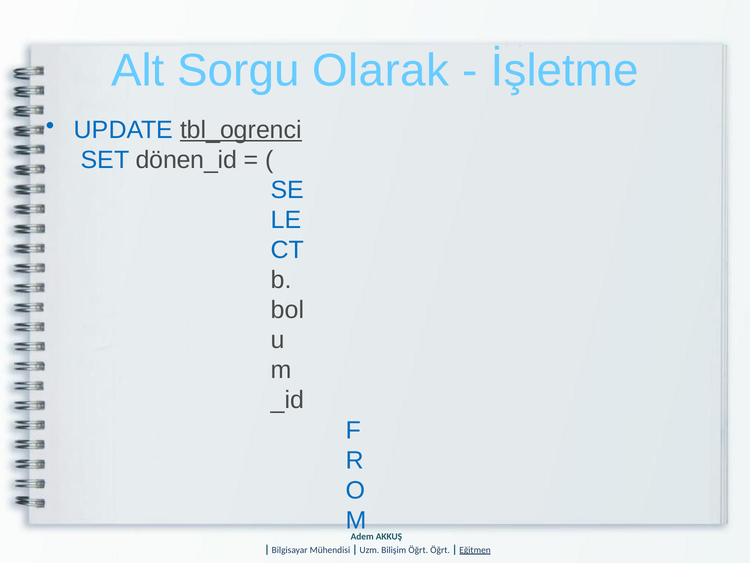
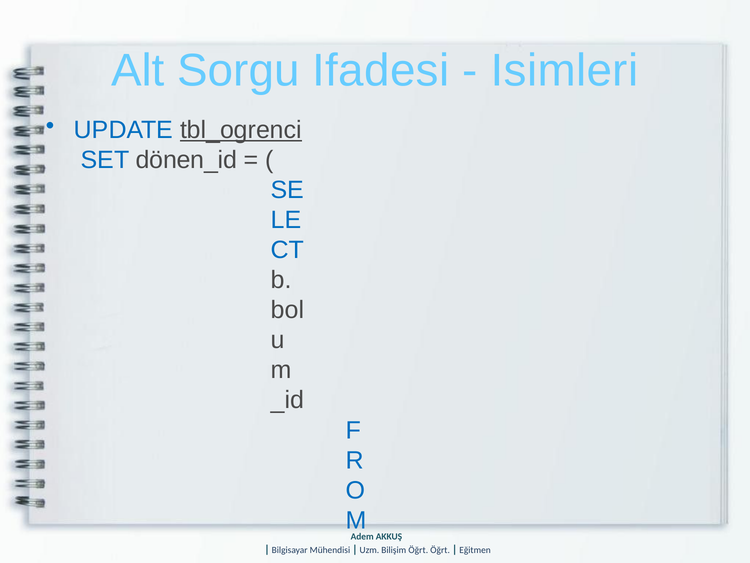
Olarak: Olarak -> Ifadesi
İşletme: İşletme -> Isimleri
Eğitmen underline: present -> none
